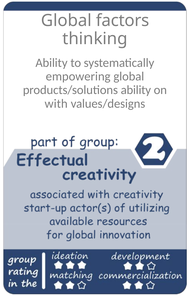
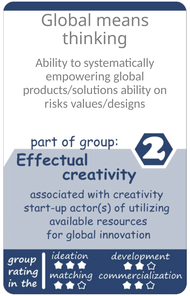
factors: factors -> means
with: with -> risks
